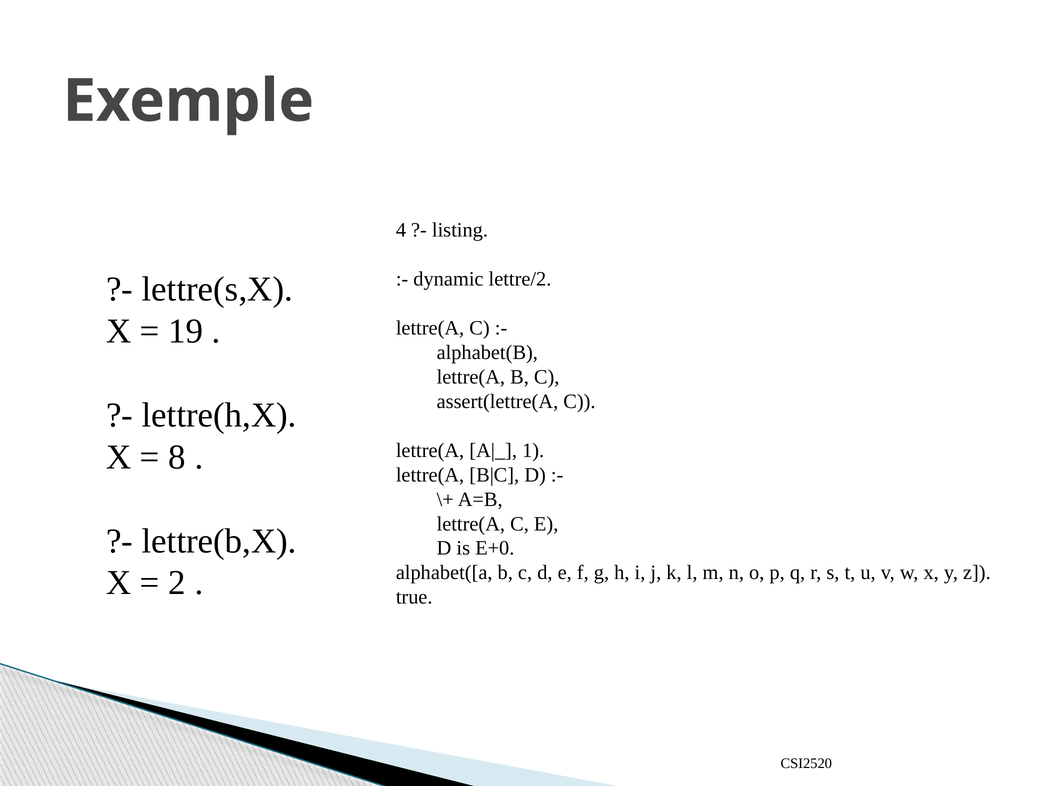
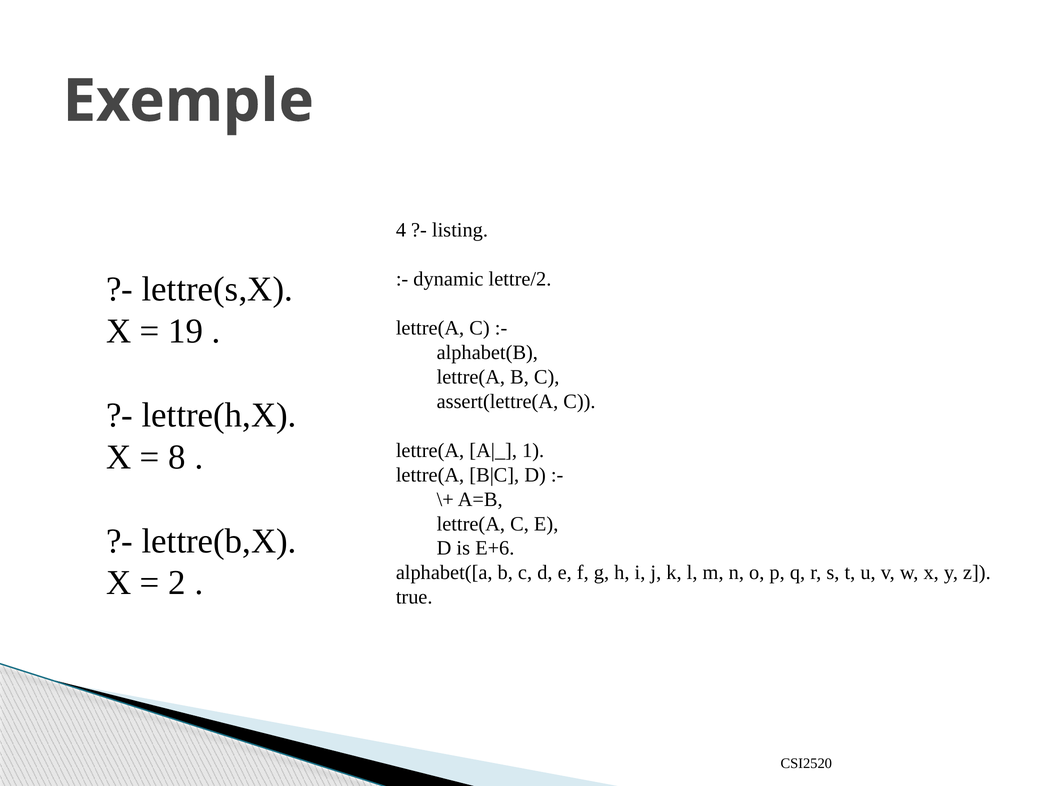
E+0: E+0 -> E+6
